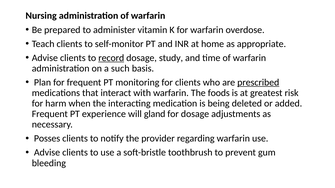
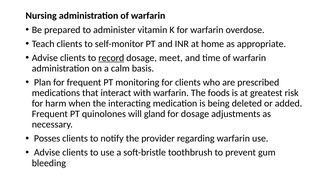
study: study -> meet
such: such -> calm
prescribed underline: present -> none
experience: experience -> quinolones
